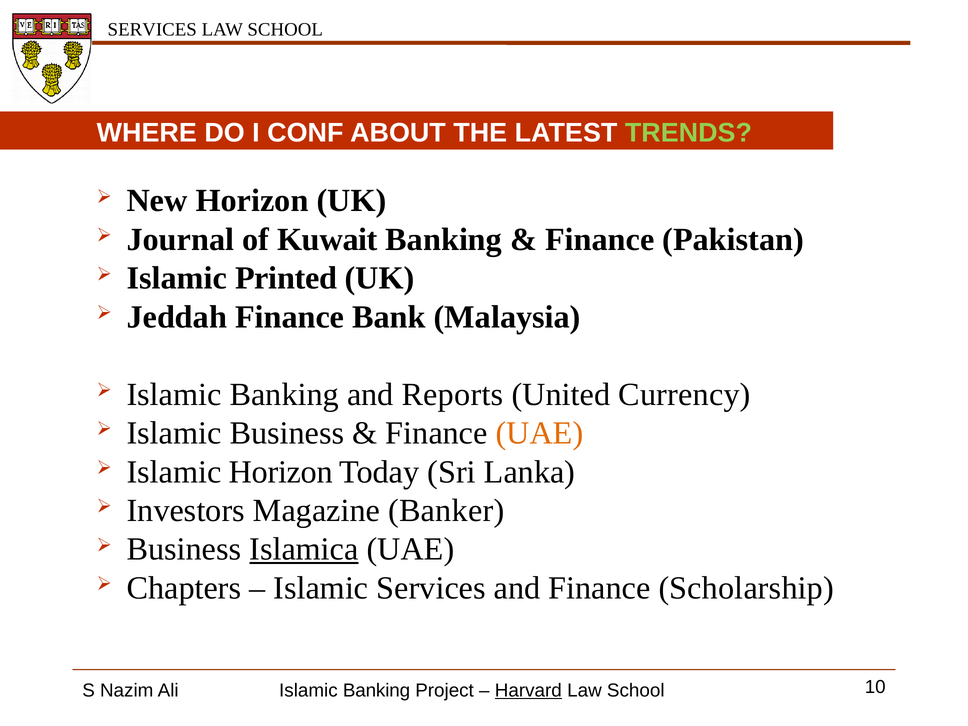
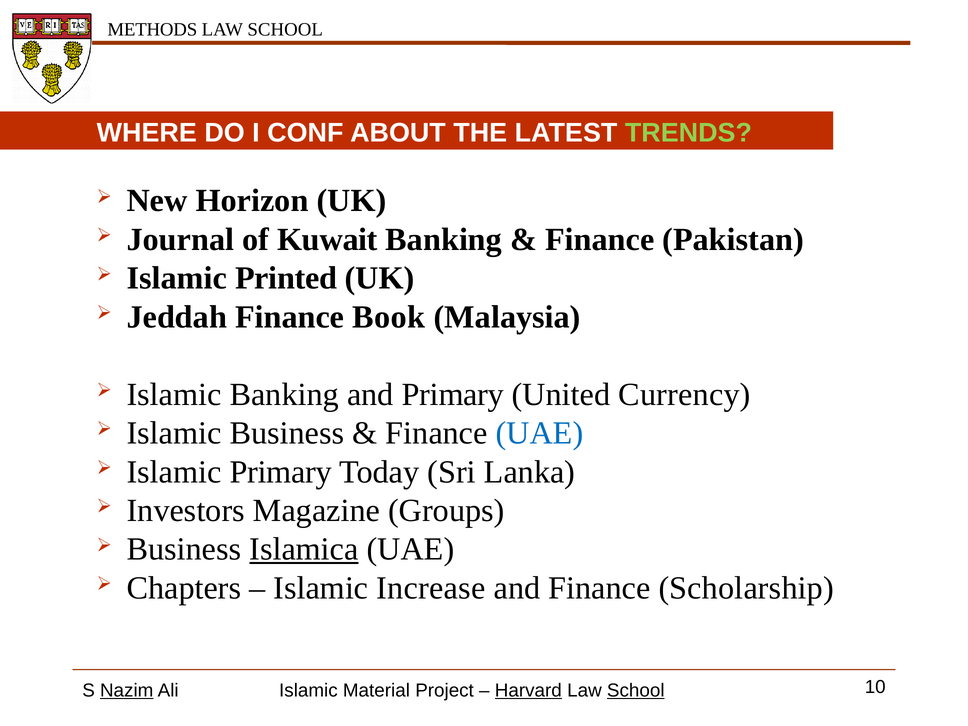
SERVICES at (152, 30): SERVICES -> METHODS
Bank: Bank -> Book
and Reports: Reports -> Primary
UAE at (539, 433) colour: orange -> blue
Islamic Horizon: Horizon -> Primary
Banker: Banker -> Groups
Islamic Services: Services -> Increase
Nazim underline: none -> present
Banking at (376, 690): Banking -> Material
School at (636, 690) underline: none -> present
